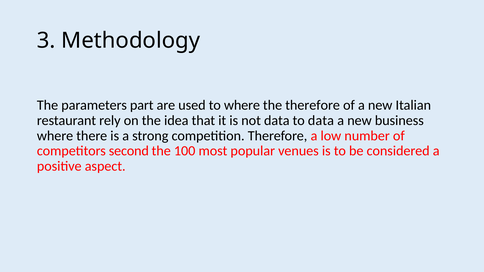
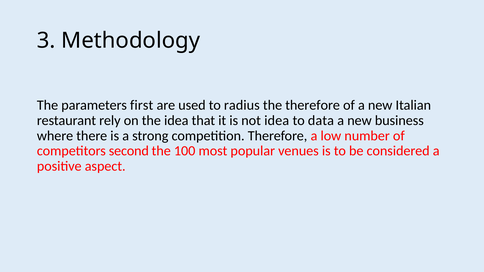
part: part -> first
to where: where -> radius
not data: data -> idea
